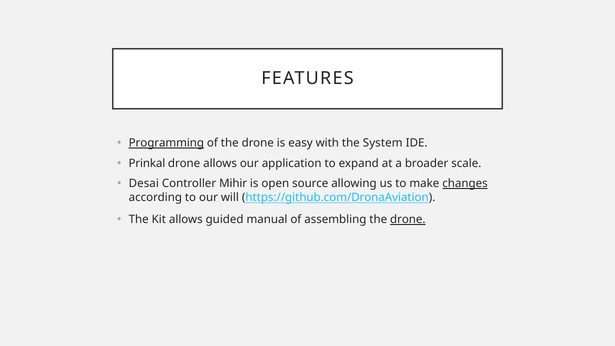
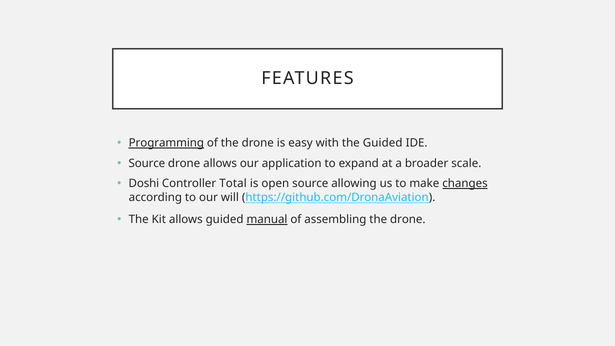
the System: System -> Guided
Prinkal at (147, 163): Prinkal -> Source
Desai: Desai -> Doshi
Mihir: Mihir -> Total
manual underline: none -> present
drone at (408, 220) underline: present -> none
